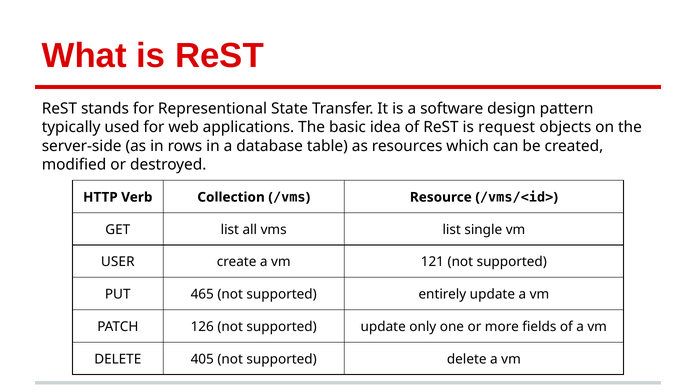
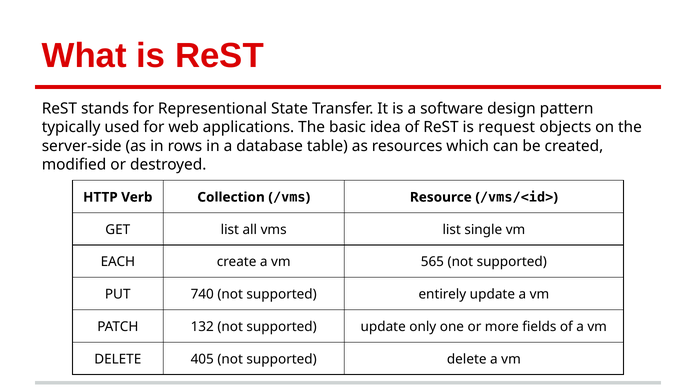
USER: USER -> EACH
121: 121 -> 565
465: 465 -> 740
126: 126 -> 132
